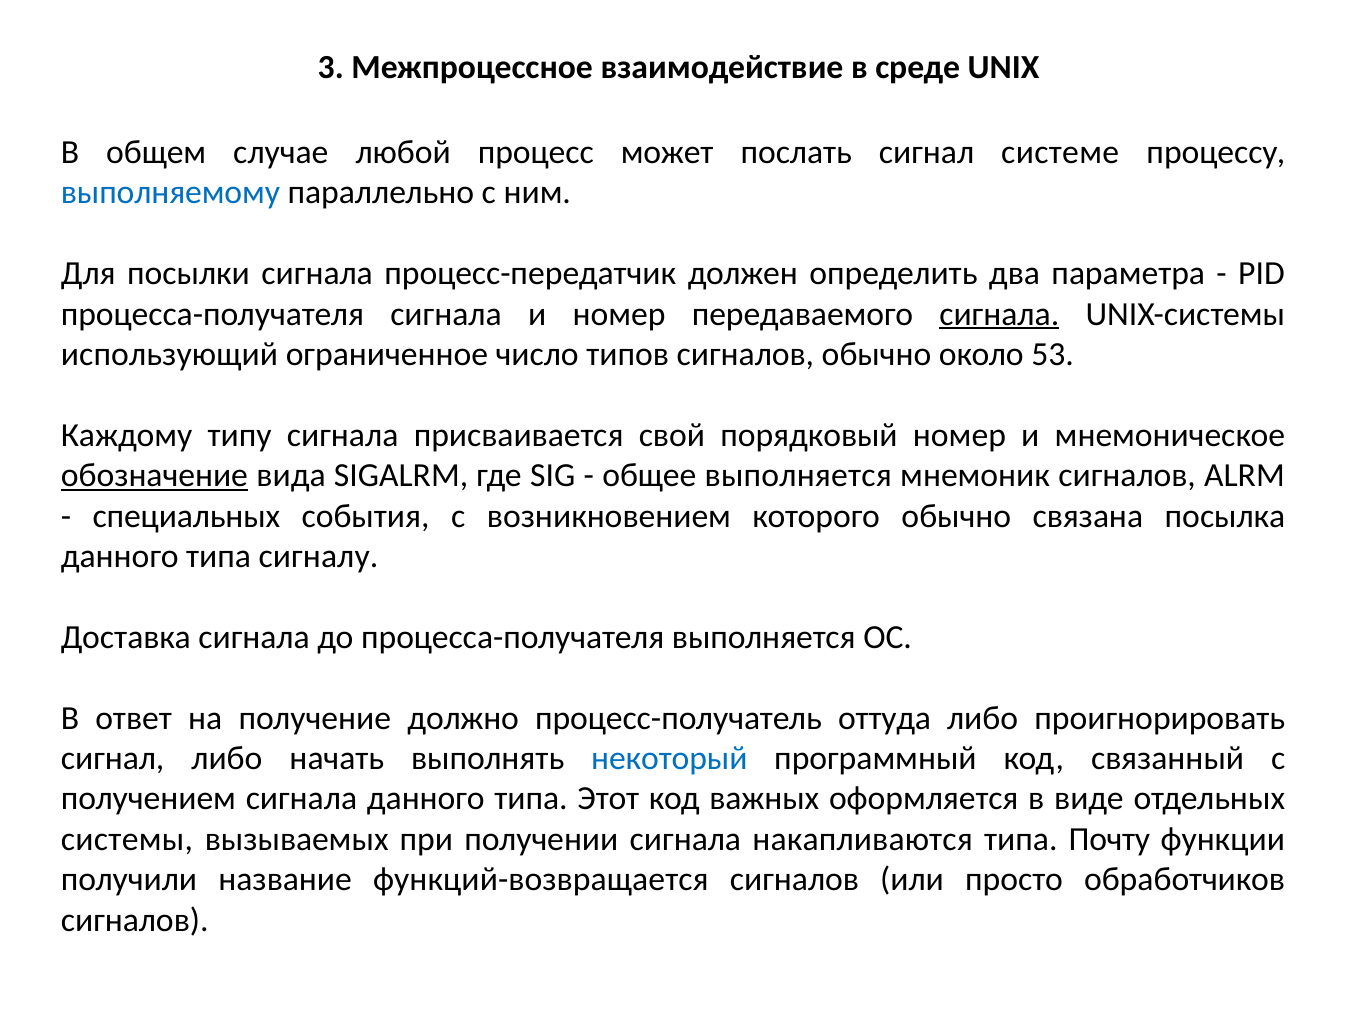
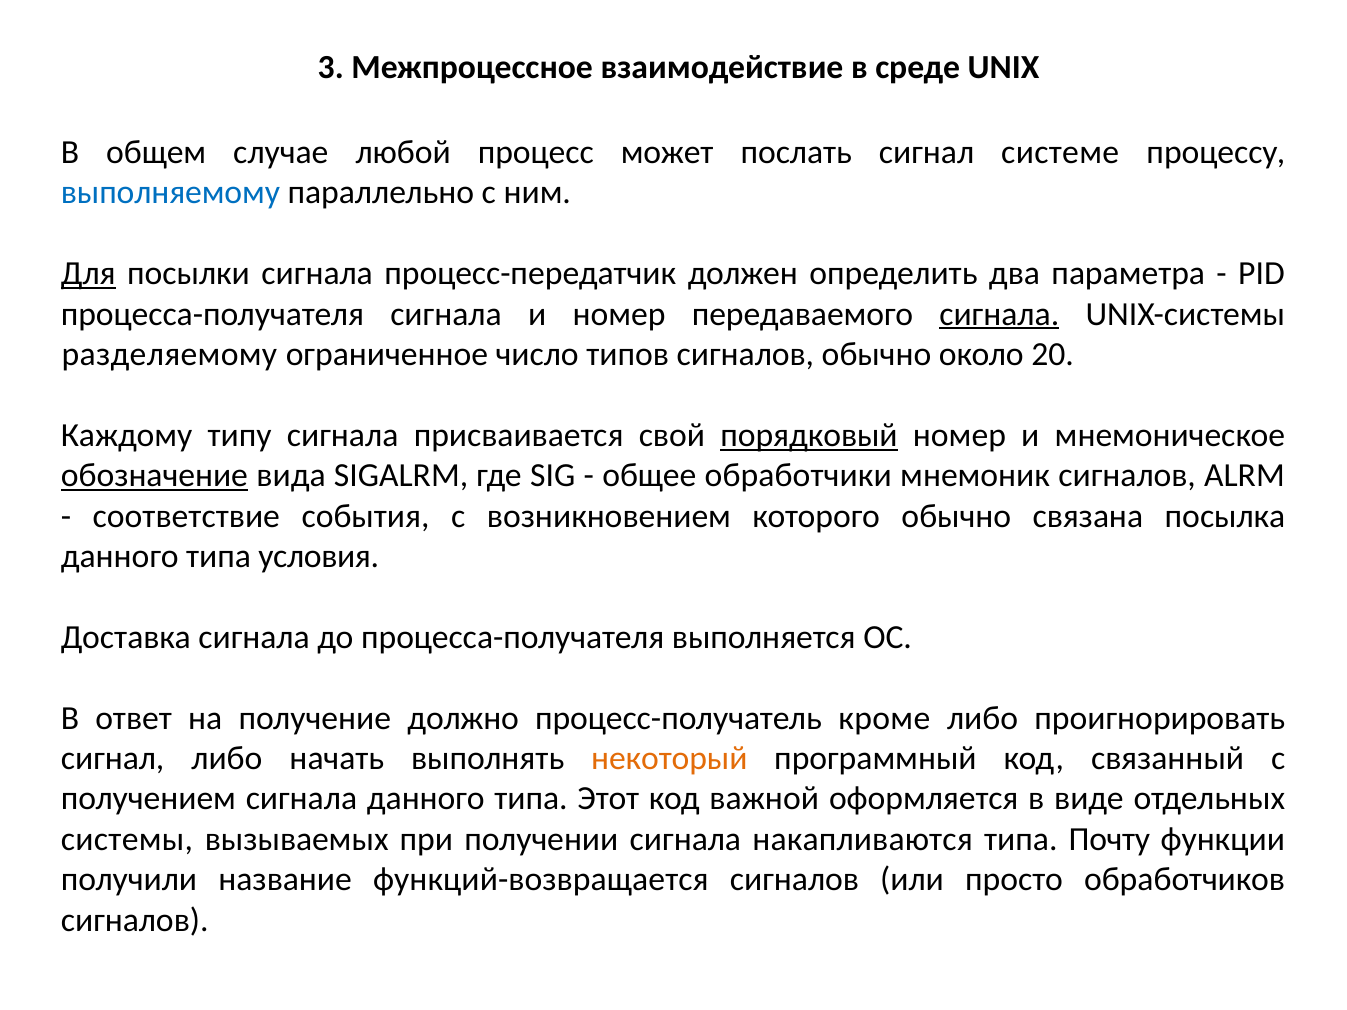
Для underline: none -> present
использующий: использующий -> разделяемому
53: 53 -> 20
порядковый underline: none -> present
общее выполняется: выполняется -> обработчики
специальных: специальных -> соответствие
сигналу: сигналу -> условия
оттуда: оттуда -> кроме
некоторый colour: blue -> orange
важных: важных -> важной
